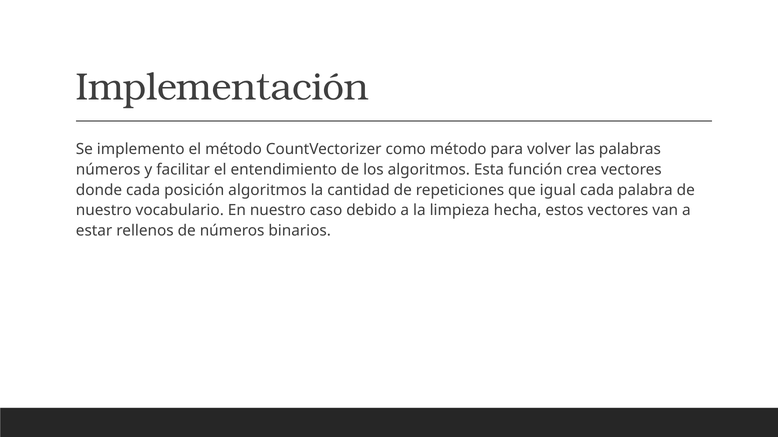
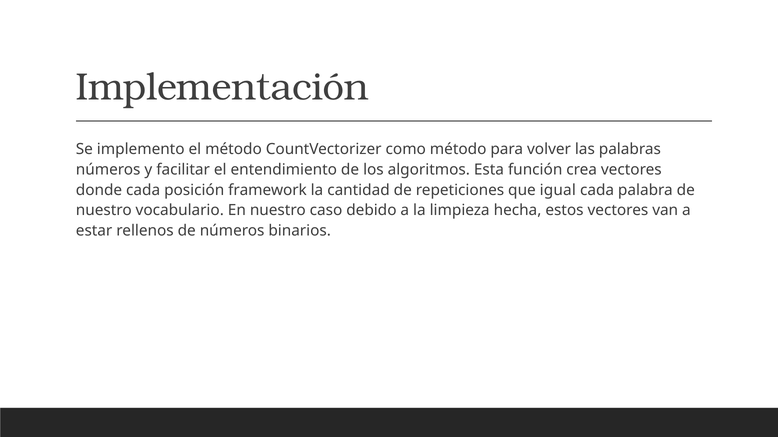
posición algoritmos: algoritmos -> framework
